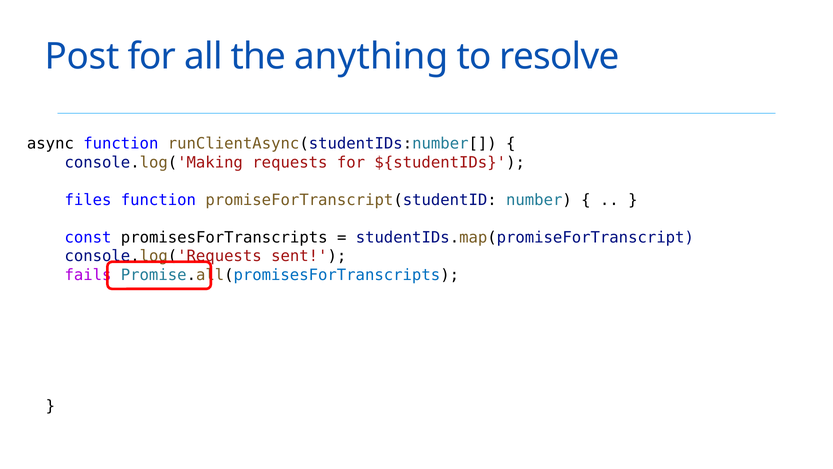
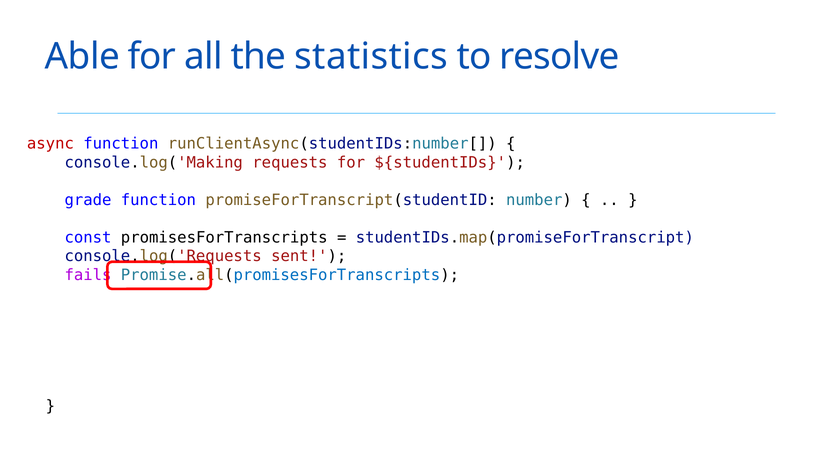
Post: Post -> Able
anything: anything -> statistics
async colour: black -> red
files: files -> grade
